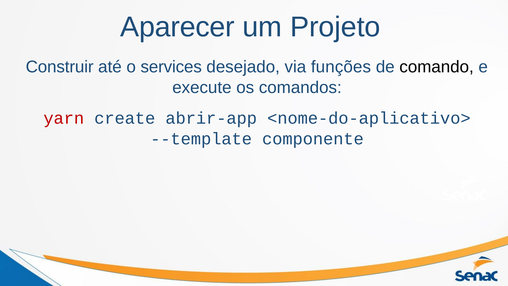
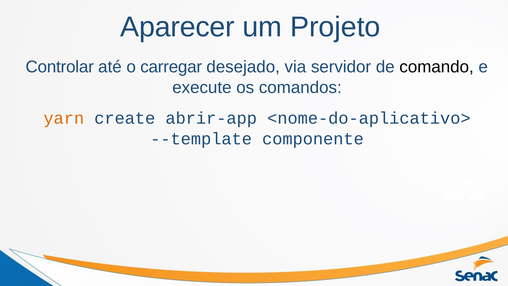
Construir: Construir -> Controlar
services: services -> carregar
funções: funções -> servidor
yarn colour: red -> orange
